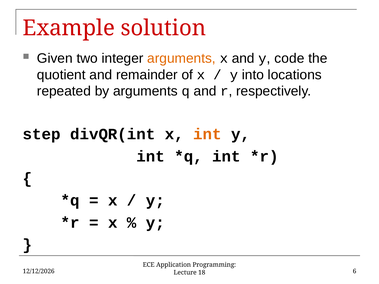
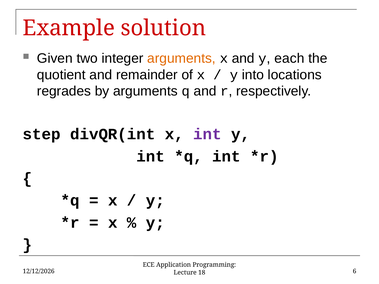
code: code -> each
repeated: repeated -> regrades
int at (207, 134) colour: orange -> purple
